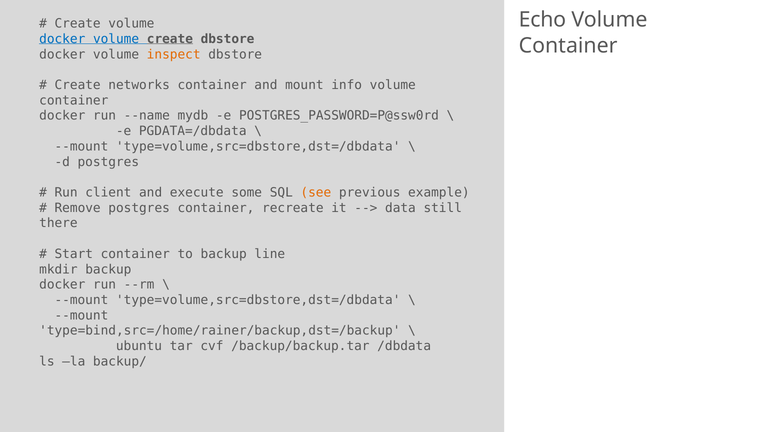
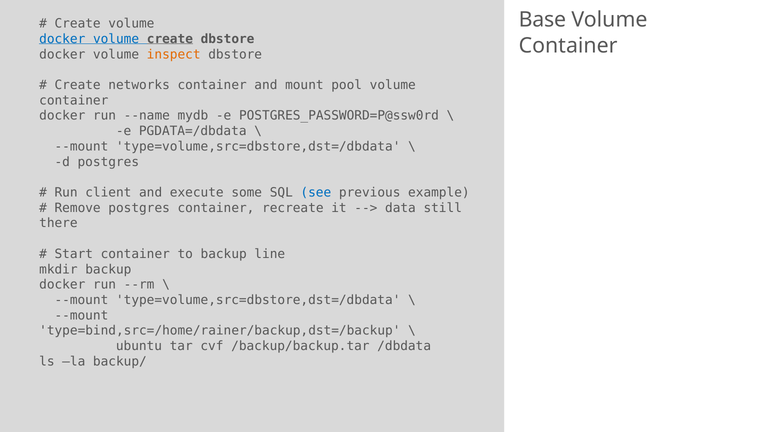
Echo: Echo -> Base
info: info -> pool
see colour: orange -> blue
